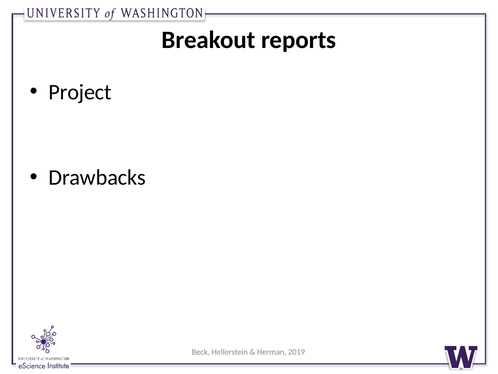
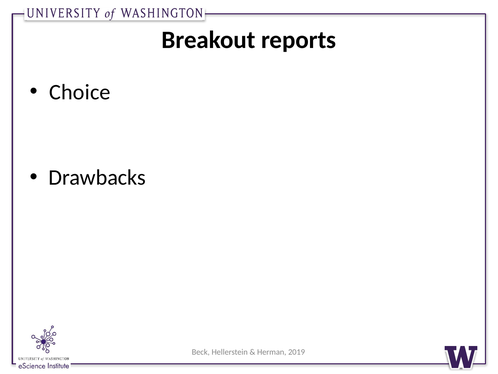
Project: Project -> Choice
